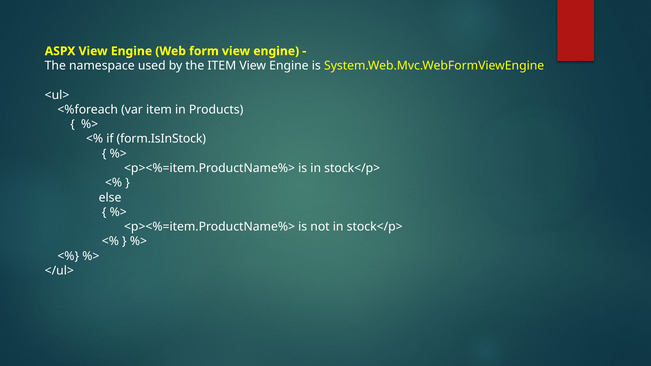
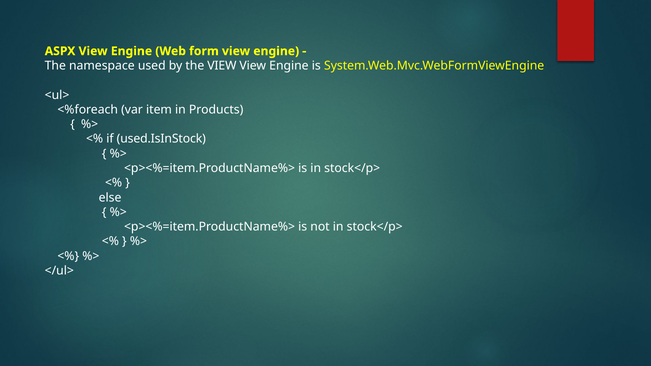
the ITEM: ITEM -> VIEW
form.IsInStock: form.IsInStock -> used.IsInStock
